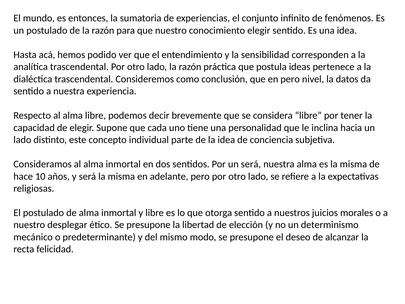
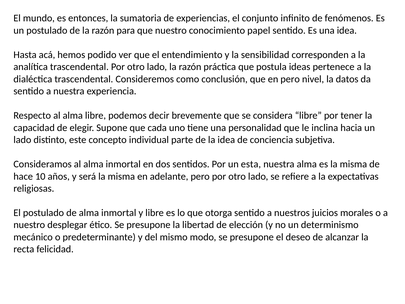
conocimiento elegir: elegir -> papel
un será: será -> esta
